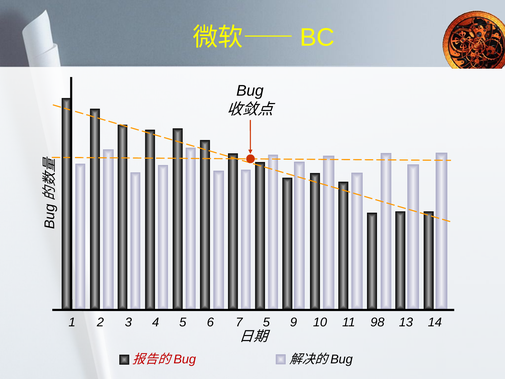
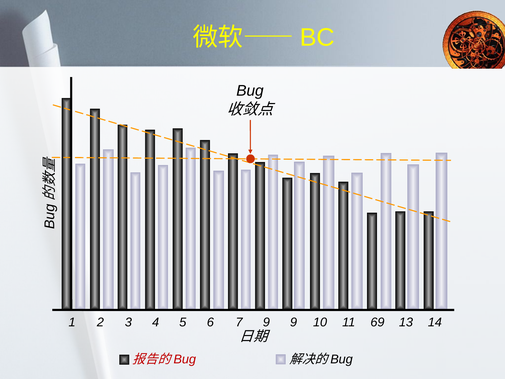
7 5: 5 -> 9
98: 98 -> 69
